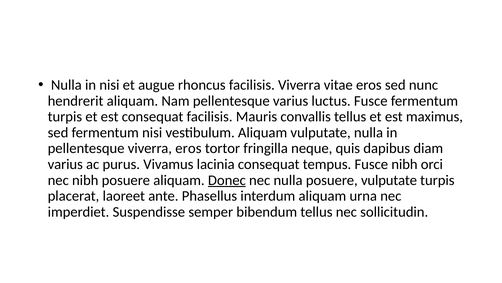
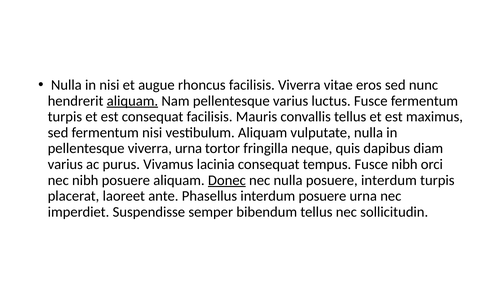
aliquam at (132, 101) underline: none -> present
viverra eros: eros -> urna
posuere vulputate: vulputate -> interdum
interdum aliquam: aliquam -> posuere
